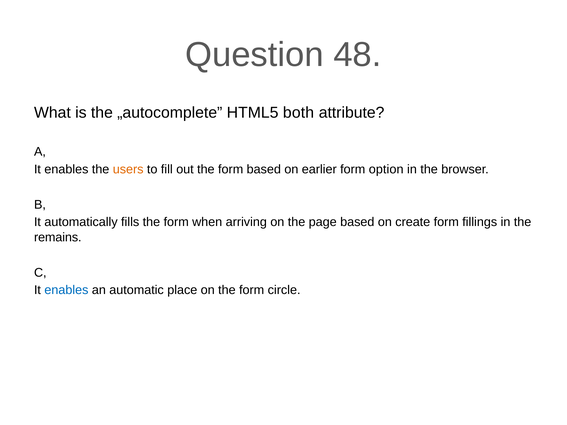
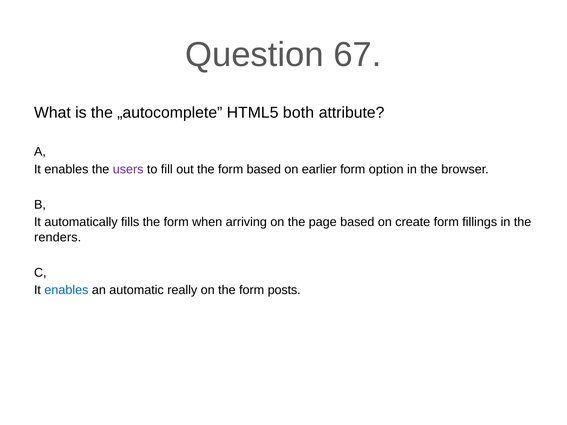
48: 48 -> 67
users colour: orange -> purple
remains: remains -> renders
place: place -> really
circle: circle -> posts
